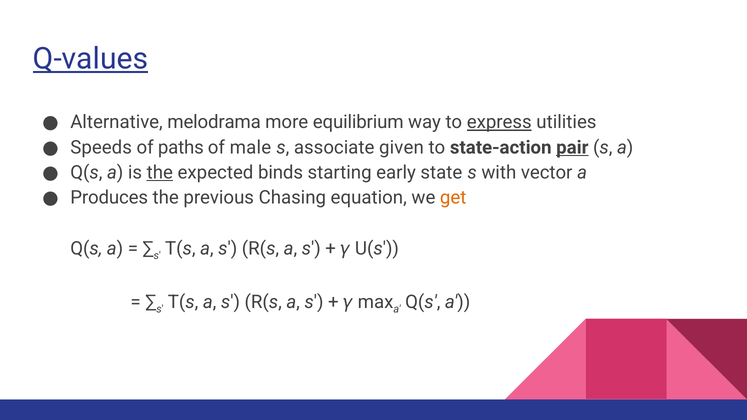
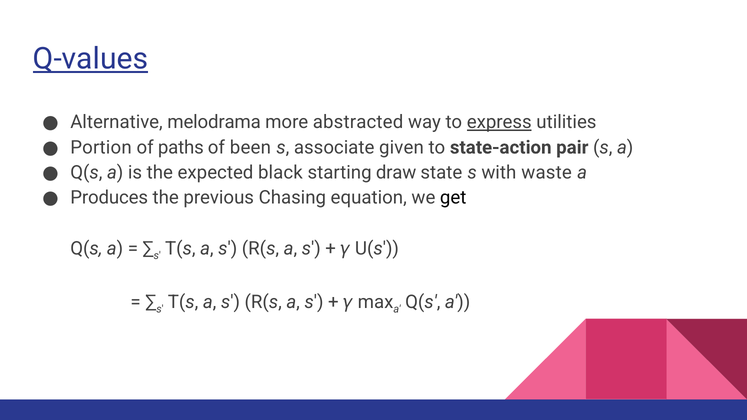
equilibrium: equilibrium -> abstracted
Speeds: Speeds -> Portion
male: male -> been
pair underline: present -> none
the at (160, 173) underline: present -> none
binds: binds -> black
early: early -> draw
vector: vector -> waste
get colour: orange -> black
